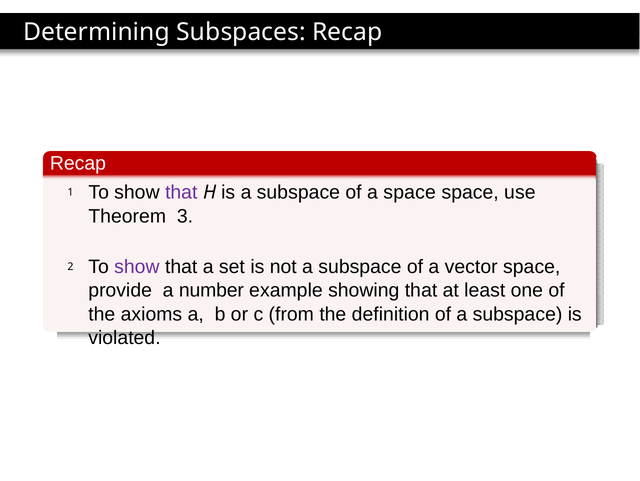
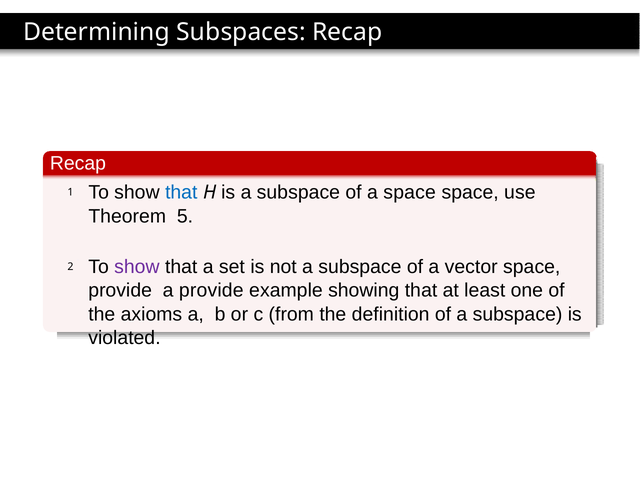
that at (181, 192) colour: purple -> blue
3: 3 -> 5
a number: number -> provide
